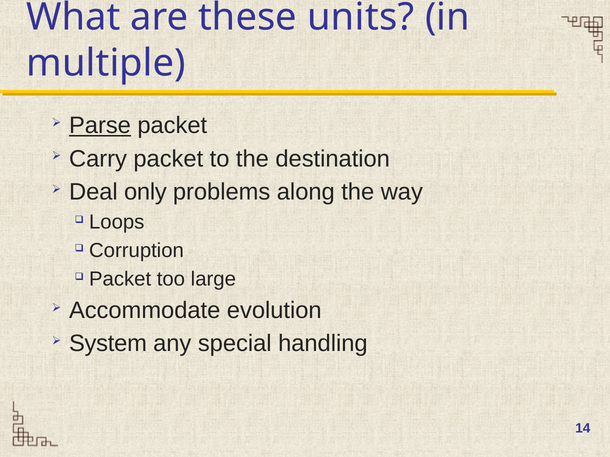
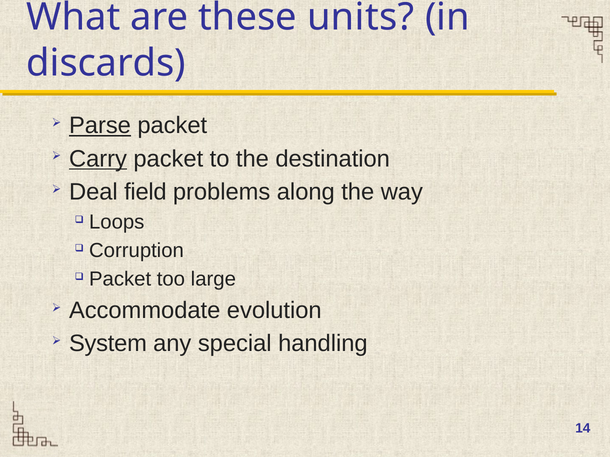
multiple: multiple -> discards
Carry underline: none -> present
only: only -> field
